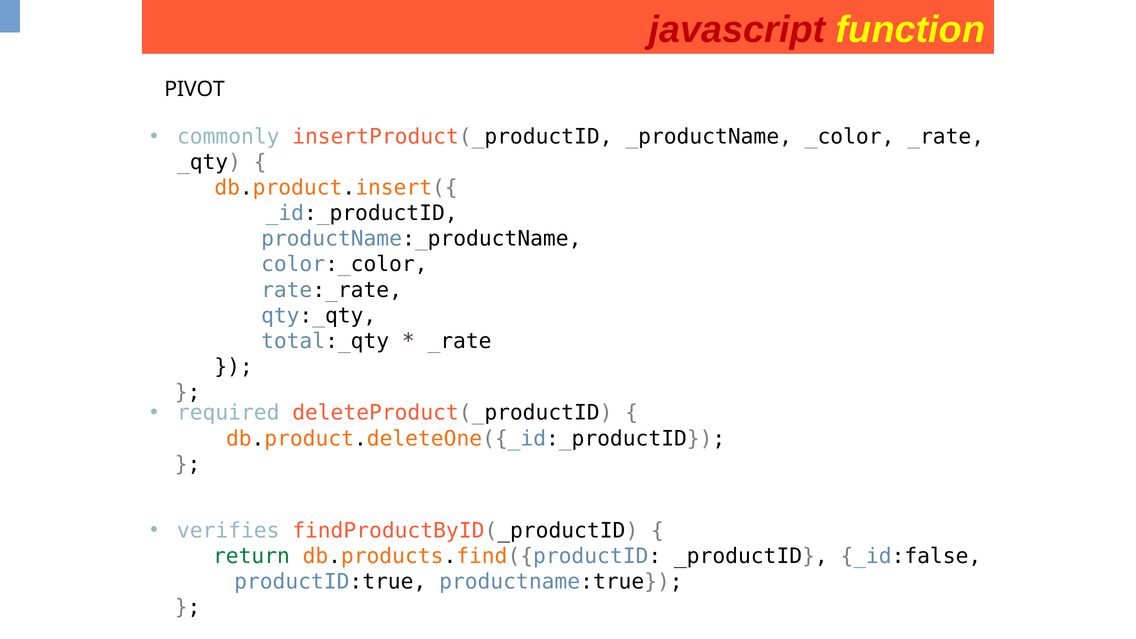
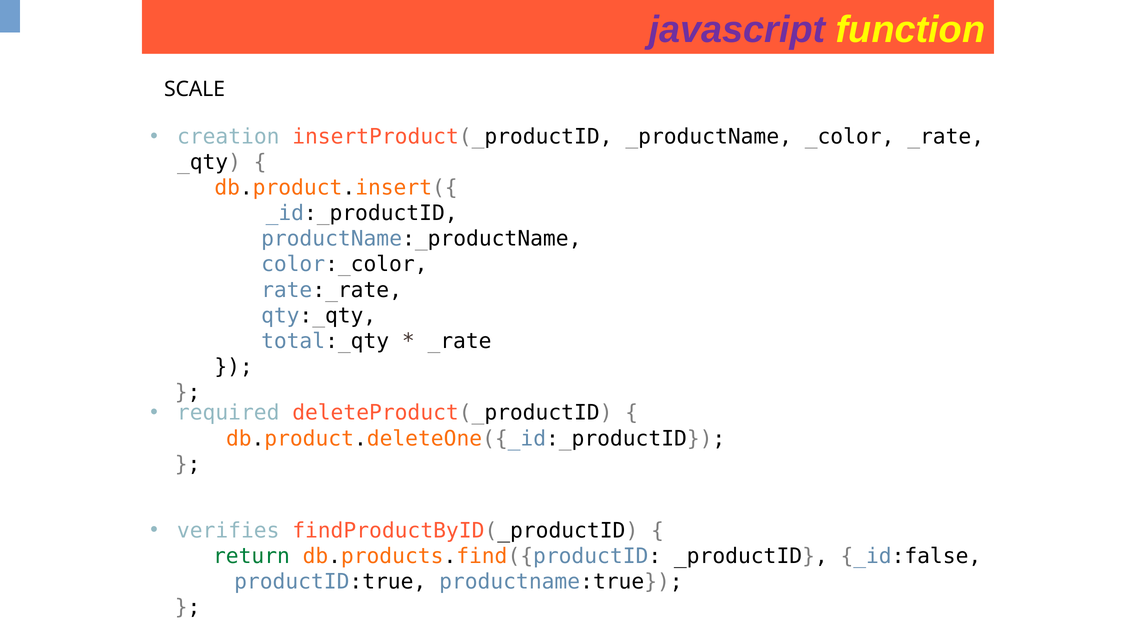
javascript colour: red -> purple
PIVOT: PIVOT -> SCALE
commonly: commonly -> creation
